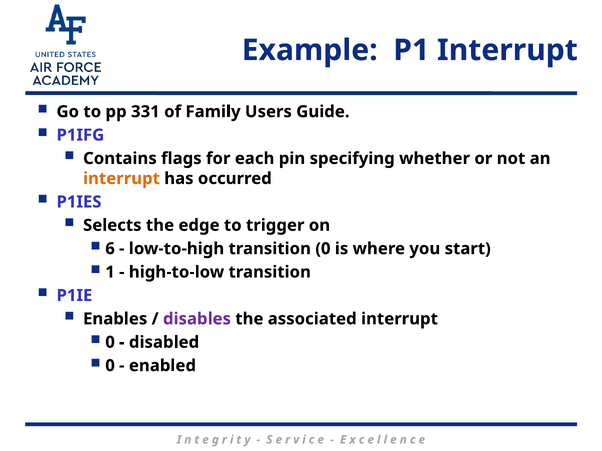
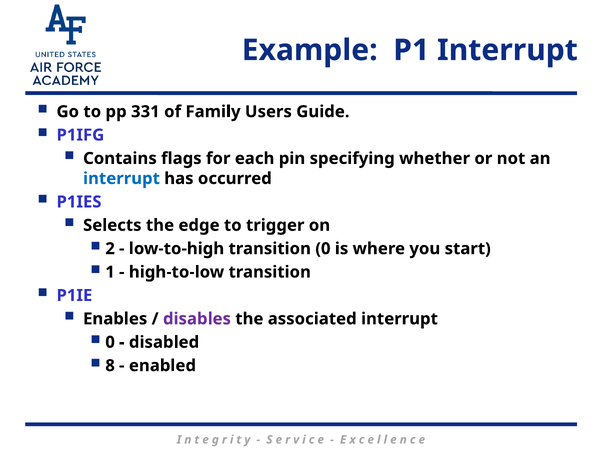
interrupt at (121, 179) colour: orange -> blue
6: 6 -> 2
0 at (110, 366): 0 -> 8
